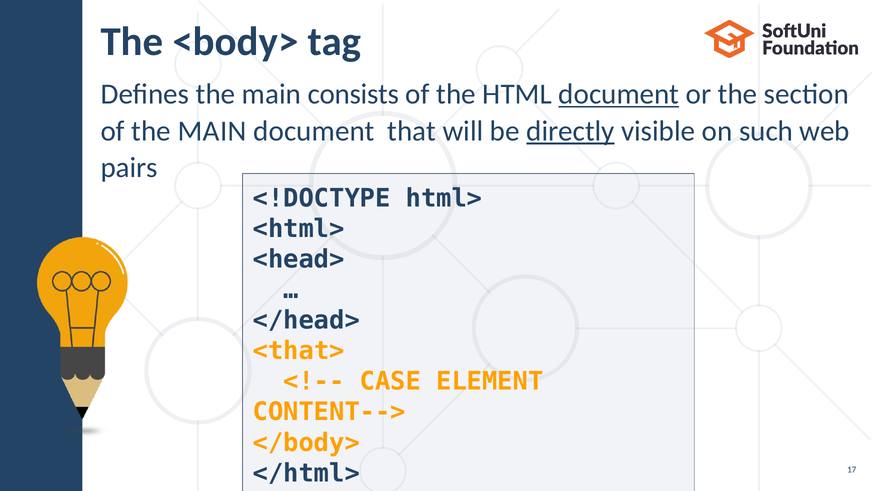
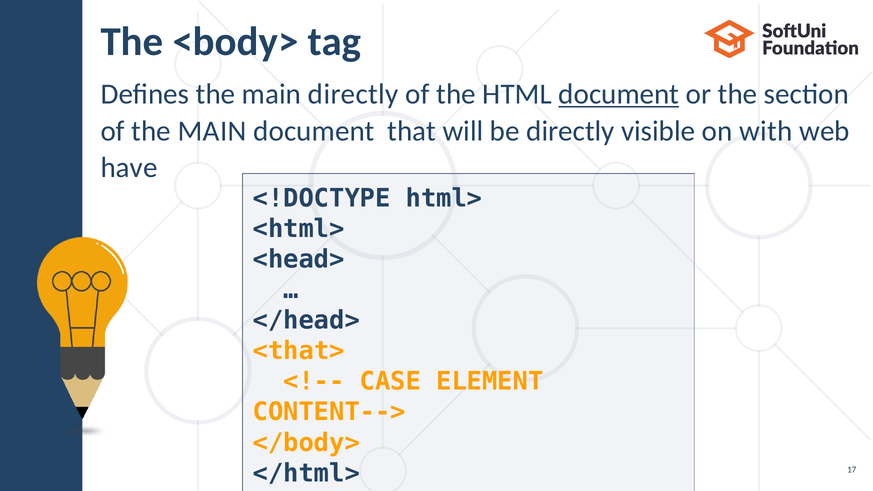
main consists: consists -> directly
directly at (570, 131) underline: present -> none
such: such -> with
pairs: pairs -> have
